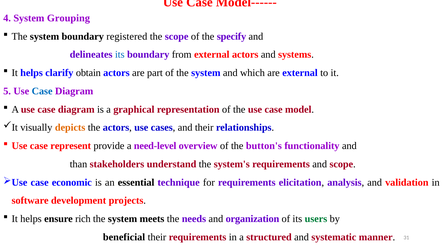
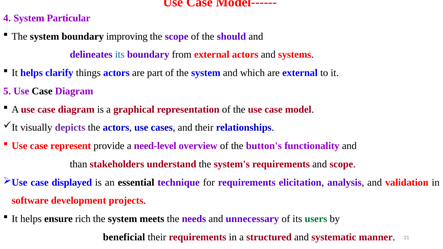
Grouping: Grouping -> Particular
registered: registered -> improving
specify: specify -> should
obtain: obtain -> things
Case at (42, 91) colour: blue -> black
depicts colour: orange -> purple
economic: economic -> displayed
organization: organization -> unnecessary
